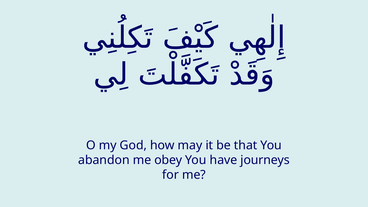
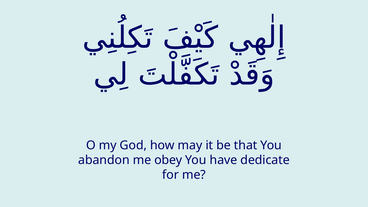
journeys: journeys -> dedicate
